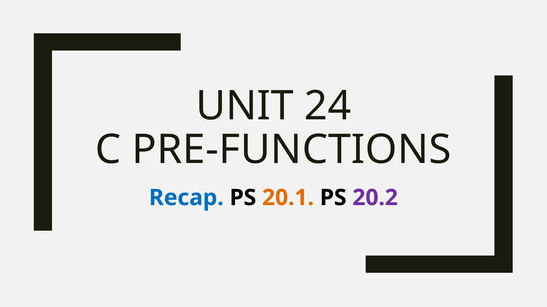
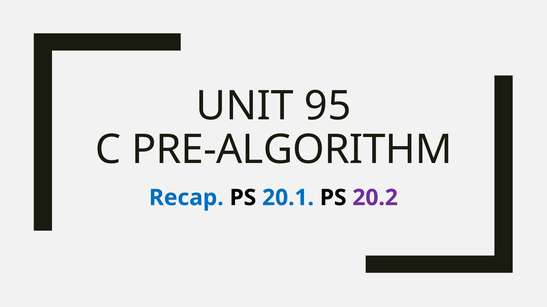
24: 24 -> 95
PRE-FUNCTIONS: PRE-FUNCTIONS -> PRE-ALGORITHM
20.1 colour: orange -> blue
